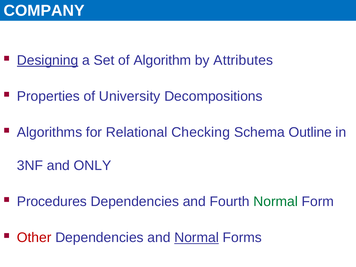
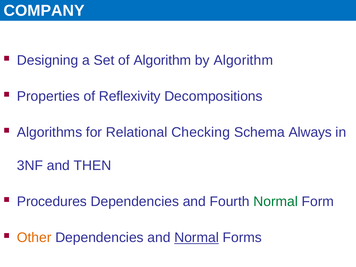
Designing underline: present -> none
by Attributes: Attributes -> Algorithm
University: University -> Reflexivity
Outline: Outline -> Always
ONLY: ONLY -> THEN
Other colour: red -> orange
